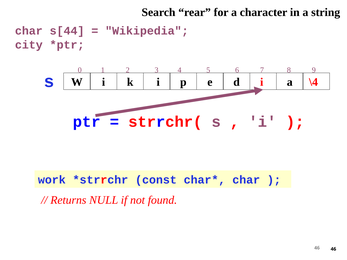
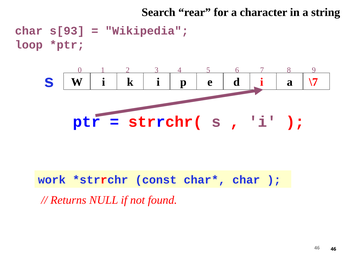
s[44: s[44 -> s[93
city: city -> loop
\4: \4 -> \7
